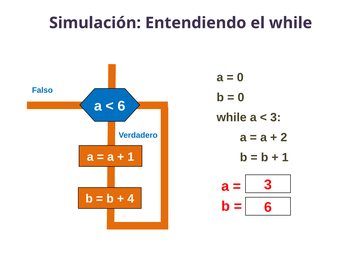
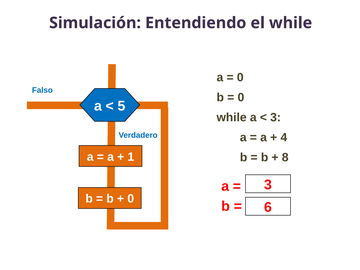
6 at (122, 106): 6 -> 5
2: 2 -> 4
1 at (285, 157): 1 -> 8
4 at (131, 199): 4 -> 0
